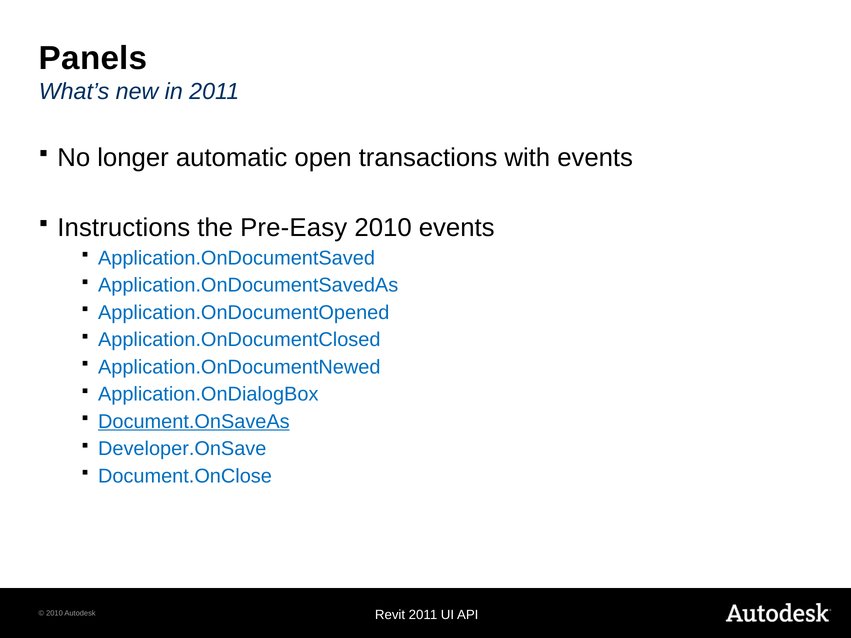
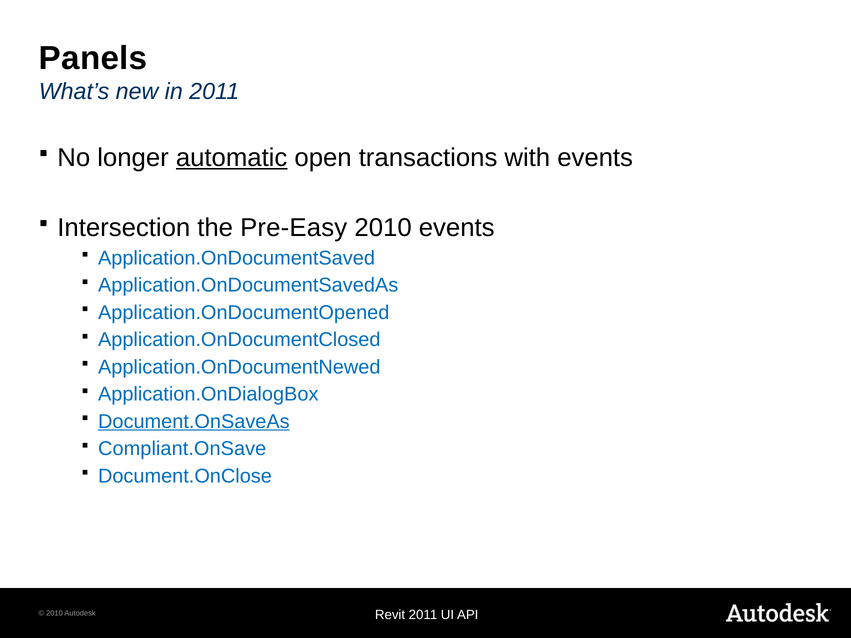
automatic underline: none -> present
Instructions: Instructions -> Intersection
Developer.OnSave: Developer.OnSave -> Compliant.OnSave
